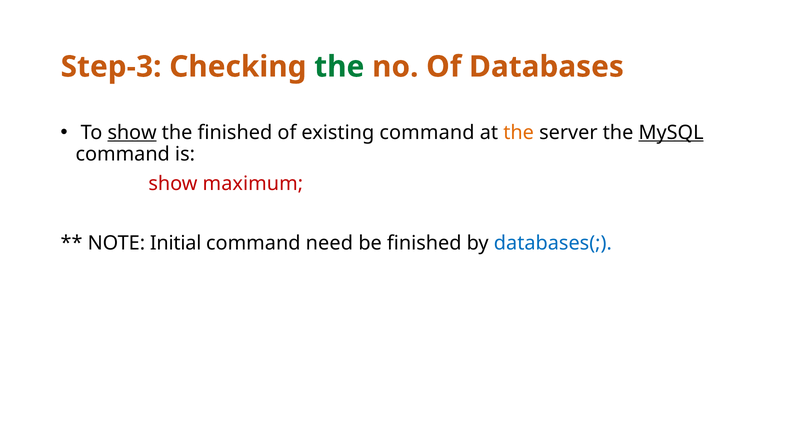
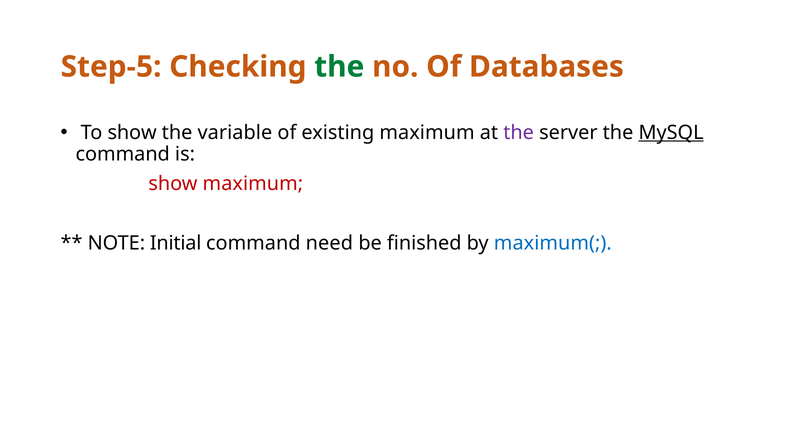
Step-3: Step-3 -> Step-5
show at (132, 133) underline: present -> none
the finished: finished -> variable
existing command: command -> maximum
the at (519, 133) colour: orange -> purple
databases(: databases( -> maximum(
